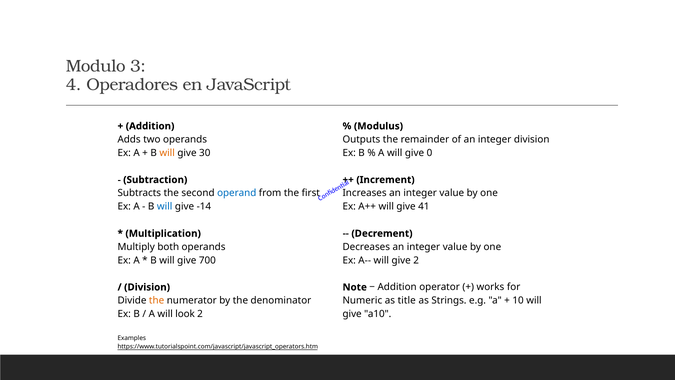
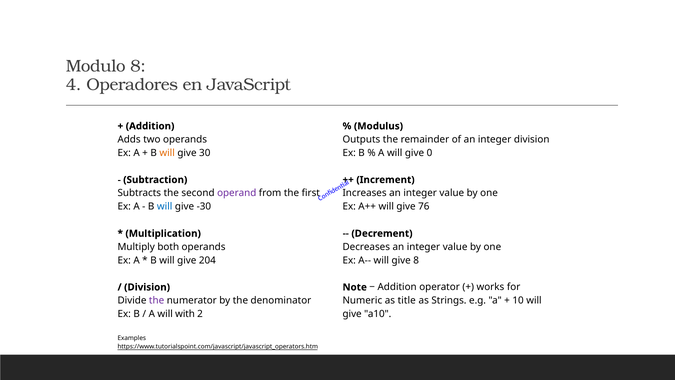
Modulo 3: 3 -> 8
operand colour: blue -> purple
-14: -14 -> -30
41: 41 -> 76
700: 700 -> 204
give 2: 2 -> 8
the at (157, 300) colour: orange -> purple
look: look -> with
